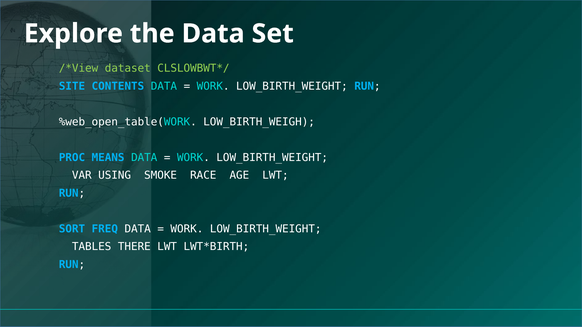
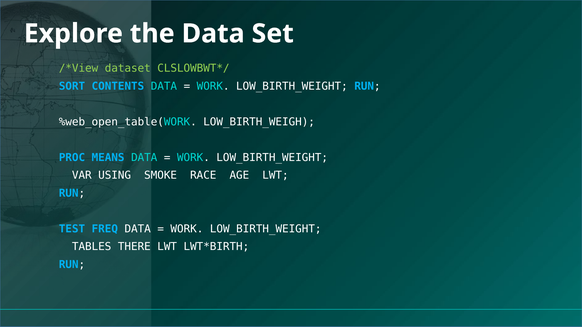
SITE: SITE -> SORT
SORT: SORT -> TEST
